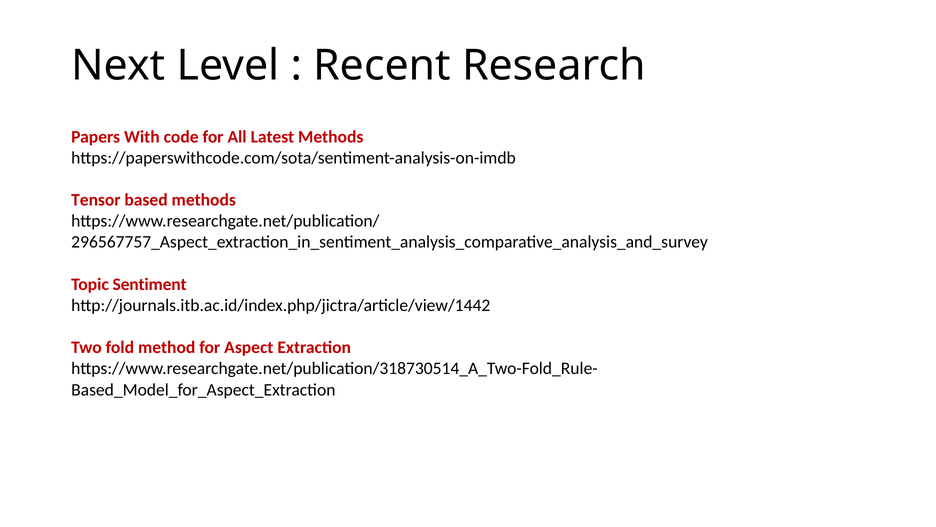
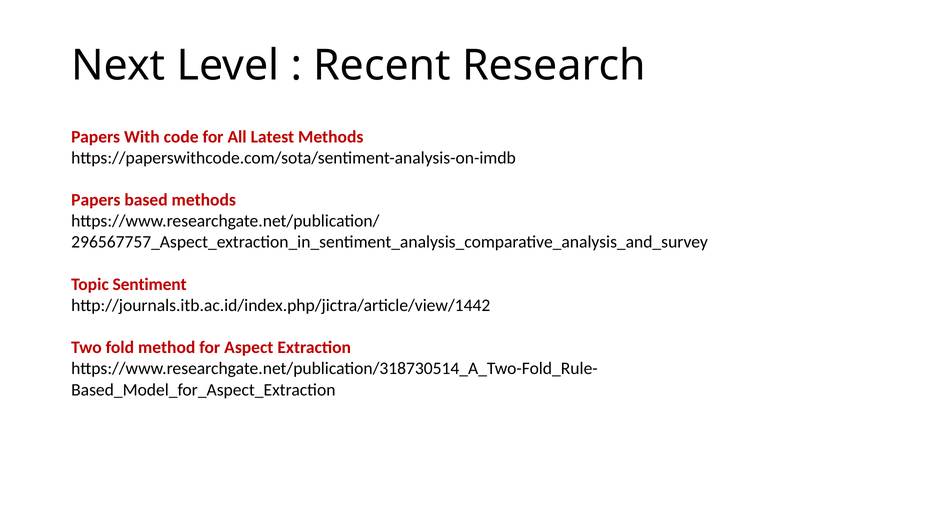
Tensor at (96, 200): Tensor -> Papers
